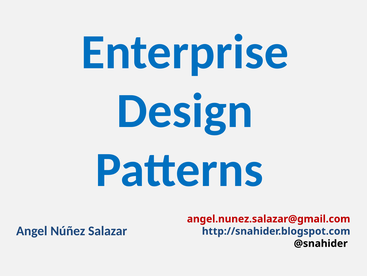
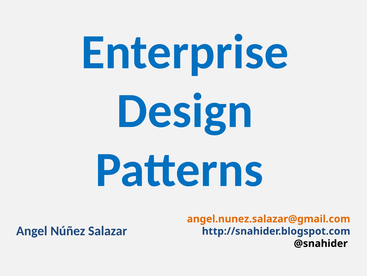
angel.nunez.salazar@gmail.com colour: red -> orange
